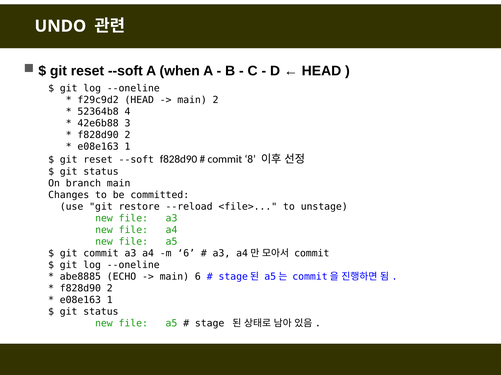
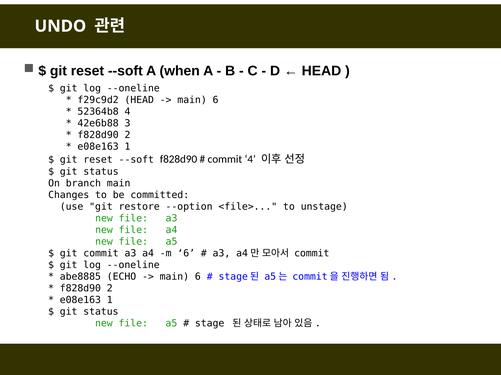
2 at (216, 100): 2 -> 6
commit 8: 8 -> 4
--reload: --reload -> --option
